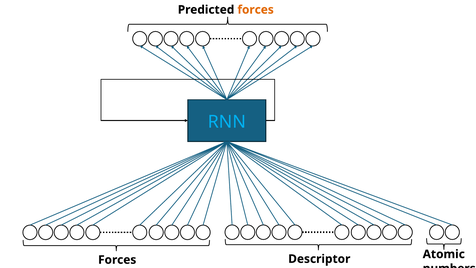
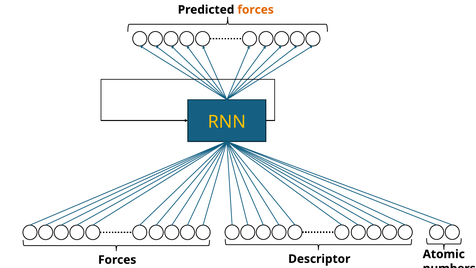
RNN colour: light blue -> yellow
